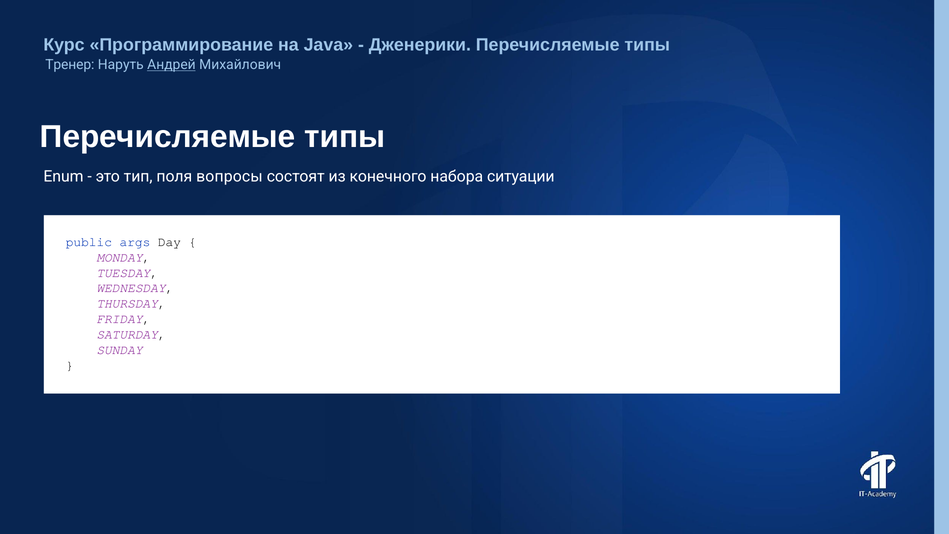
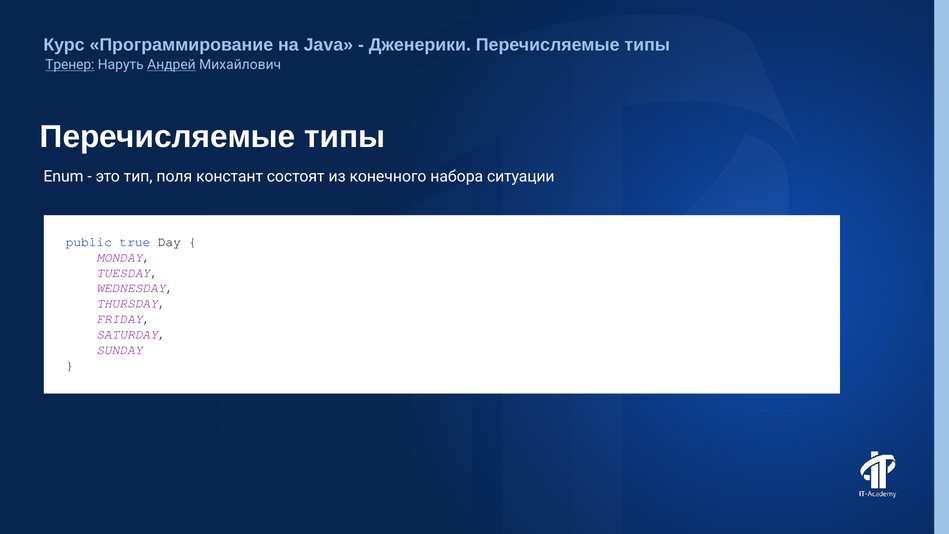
Тренер underline: none -> present
вопросы: вопросы -> констант
args: args -> true
